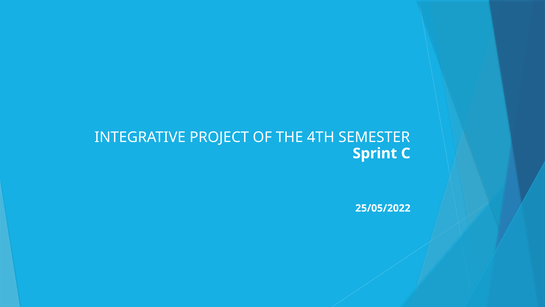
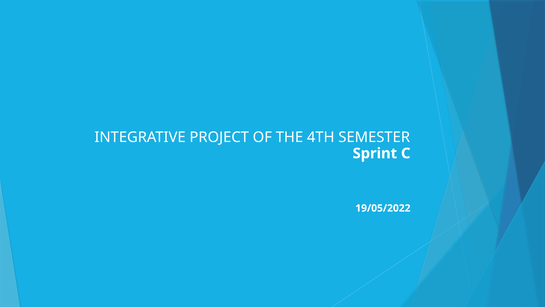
25/05/2022: 25/05/2022 -> 19/05/2022
